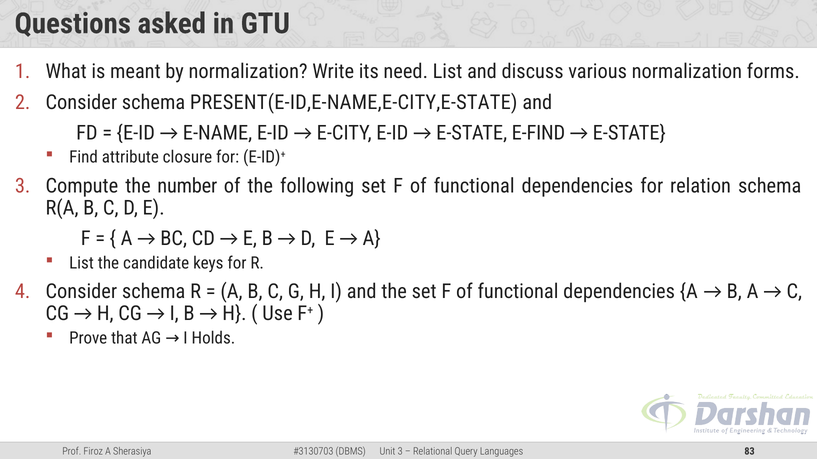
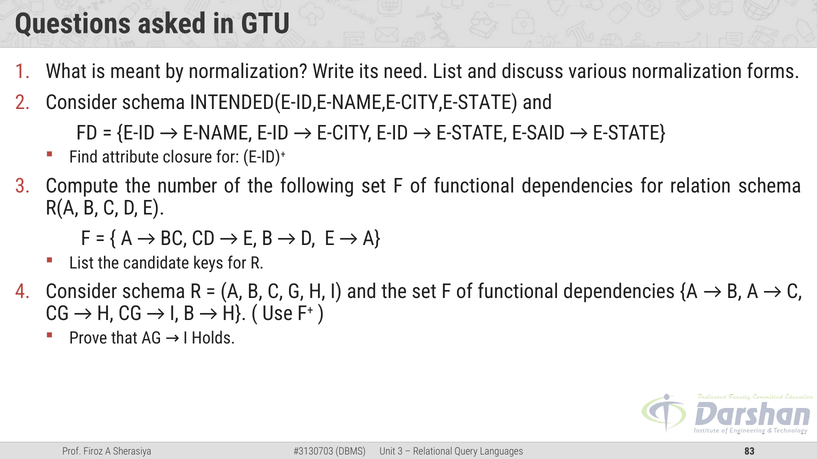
PRESENT(E-ID,E-NAME,E-CITY,E-STATE: PRESENT(E-ID,E-NAME,E-CITY,E-STATE -> INTENDED(E-ID,E-NAME,E-CITY,E-STATE
E-FIND: E-FIND -> E-SAID
